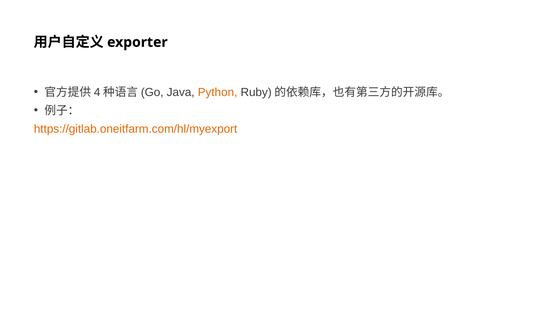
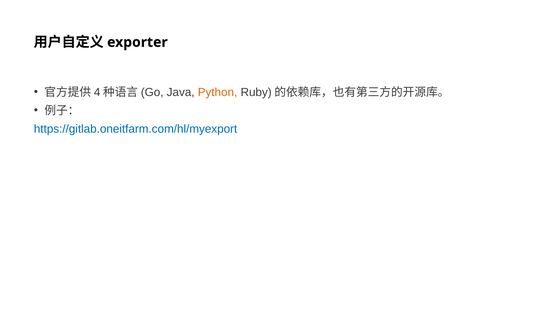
https://gitlab.oneitfarm.com/hl/myexport colour: orange -> blue
